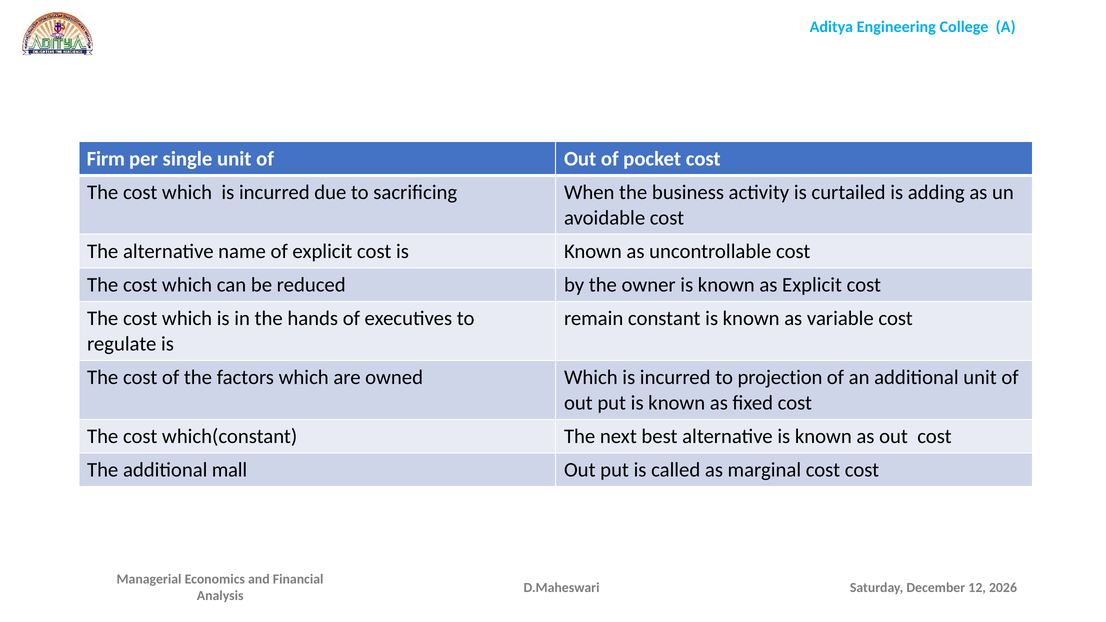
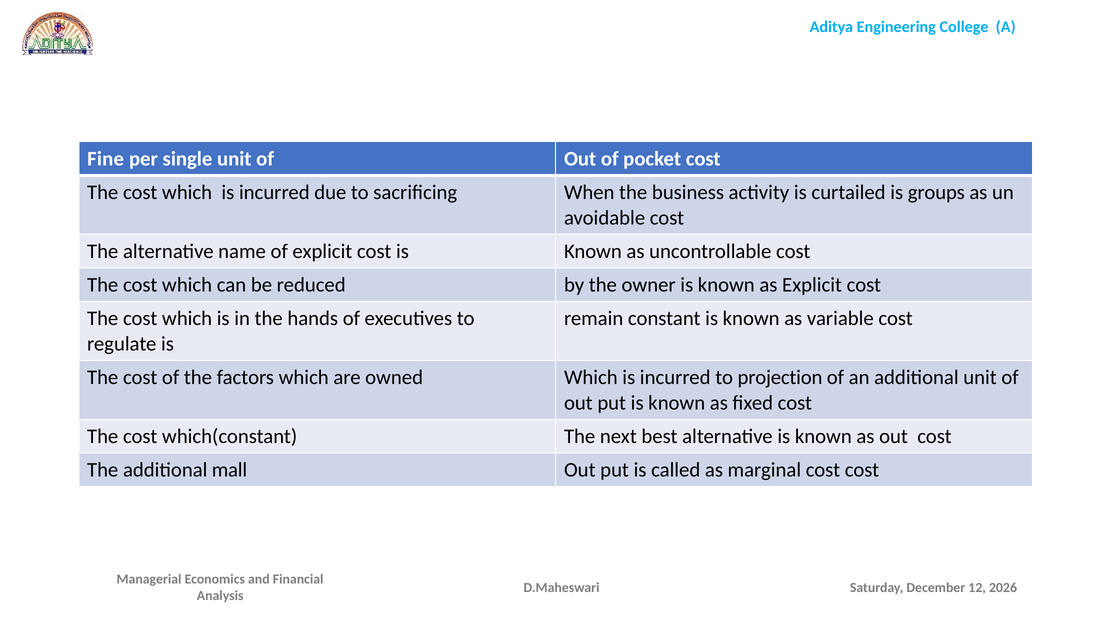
Firm: Firm -> Fine
adding: adding -> groups
